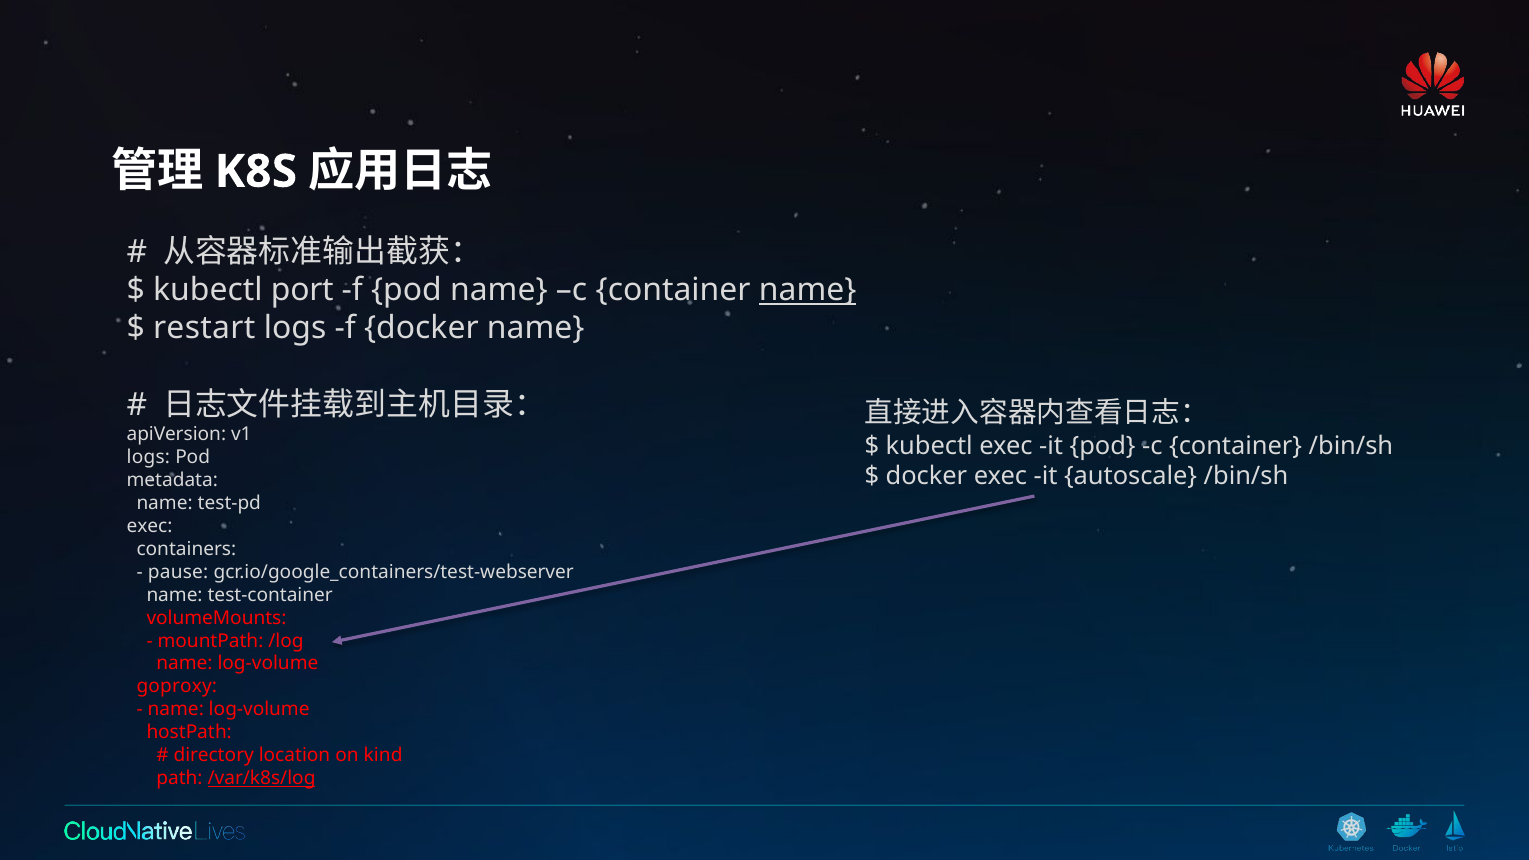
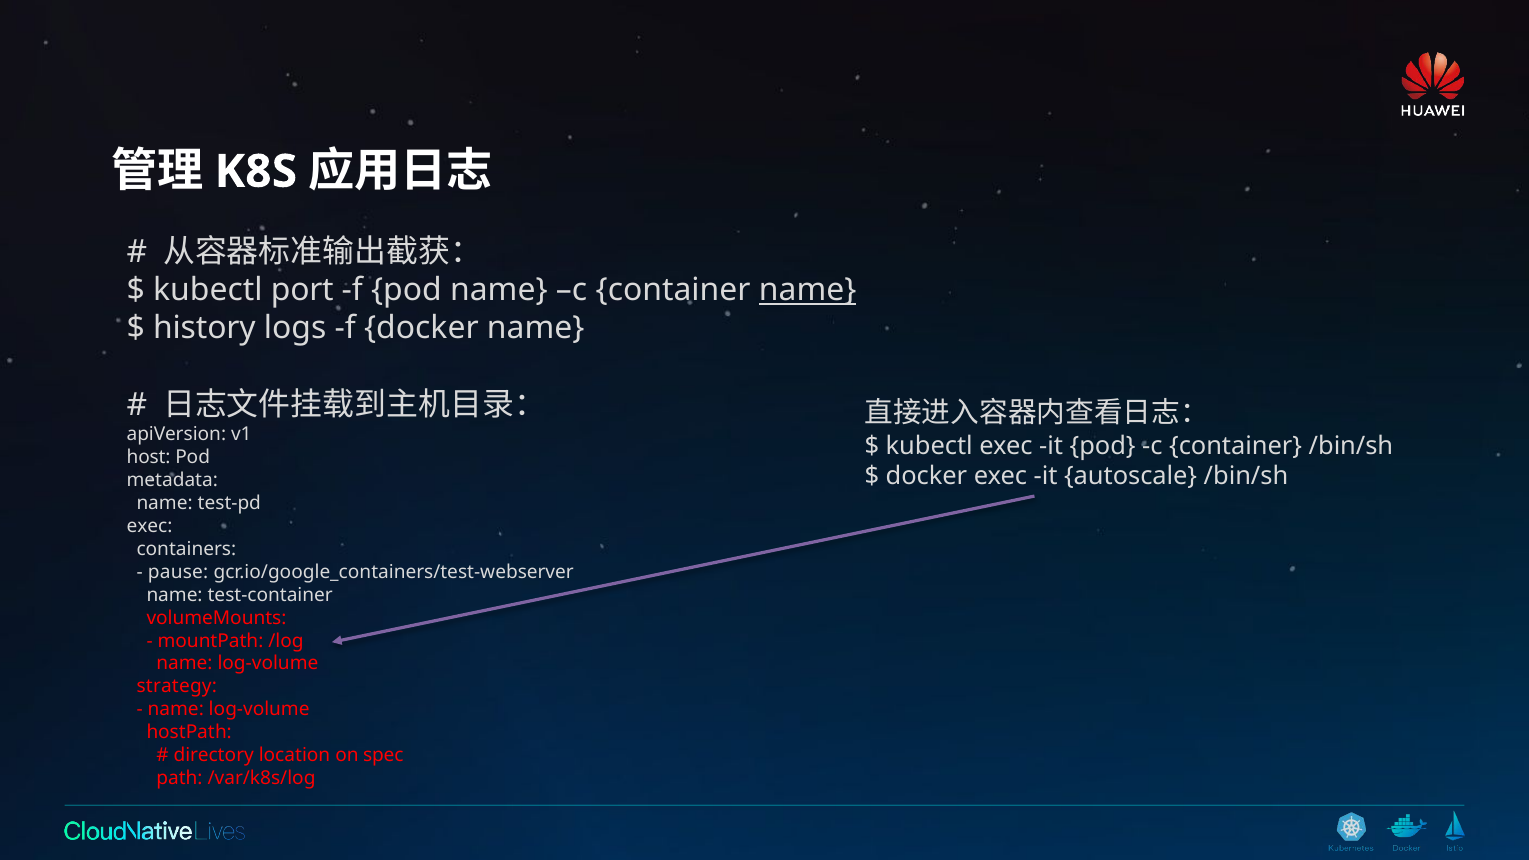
restart: restart -> history
logs at (148, 457): logs -> host
goproxy: goproxy -> strategy
kind: kind -> spec
/var/k8s/log underline: present -> none
